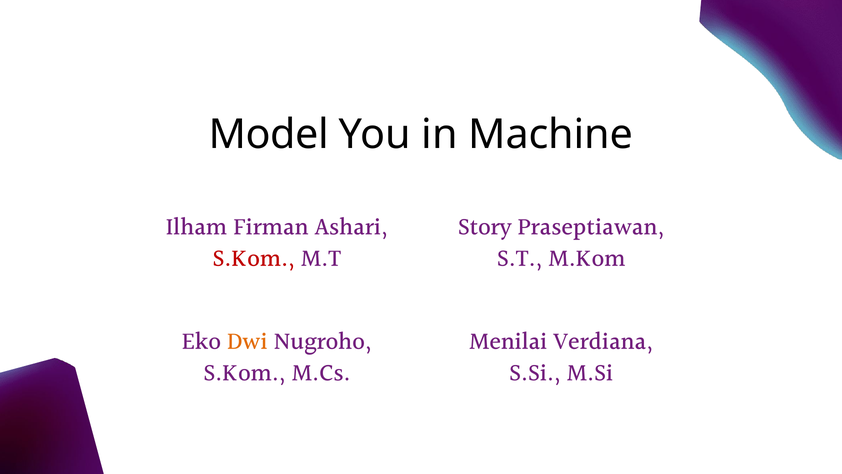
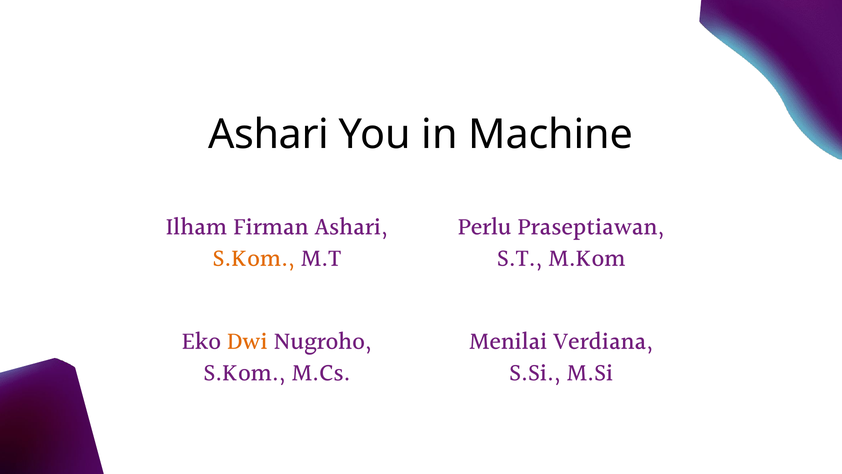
Model at (269, 134): Model -> Ashari
Story: Story -> Perlu
S.Kom at (254, 259) colour: red -> orange
